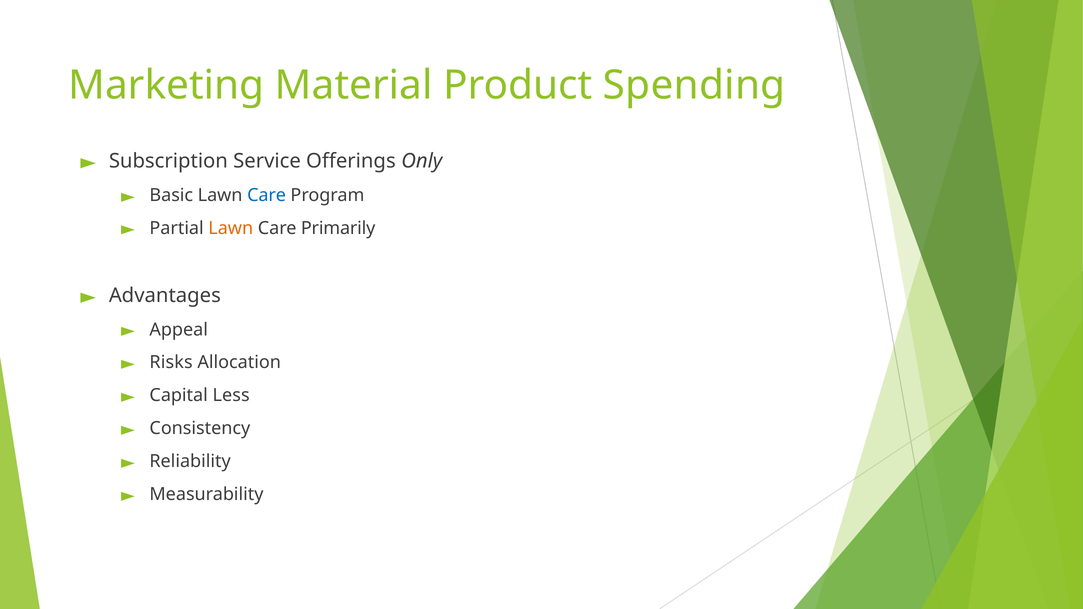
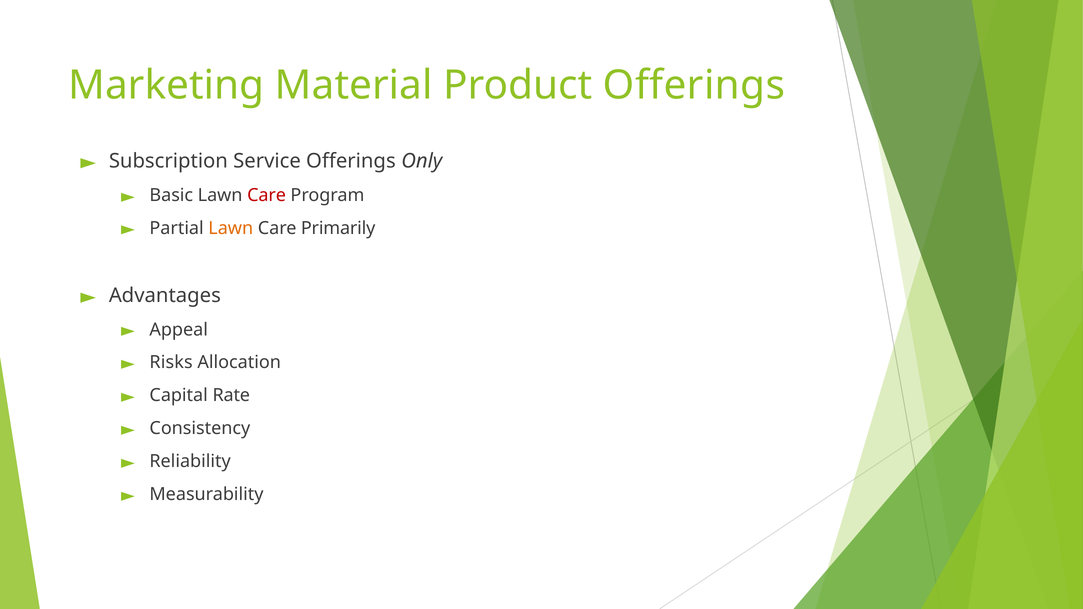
Product Spending: Spending -> Offerings
Care at (267, 195) colour: blue -> red
Less: Less -> Rate
